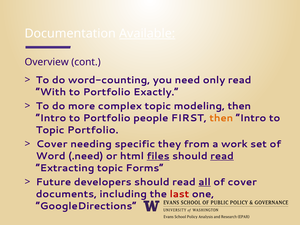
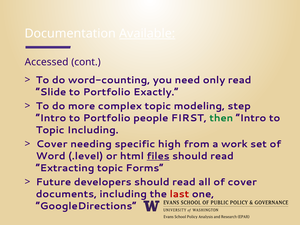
Overview: Overview -> Accessed
With: With -> Slide
modeling then: then -> step
then at (221, 118) colour: orange -> green
Topic Portfolio: Portfolio -> Including
they: they -> high
.need: .need -> .level
read at (222, 156) underline: present -> none
all underline: present -> none
